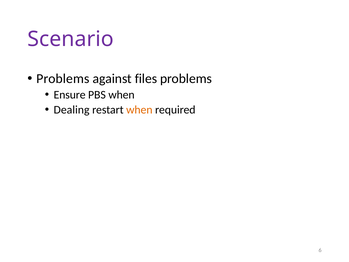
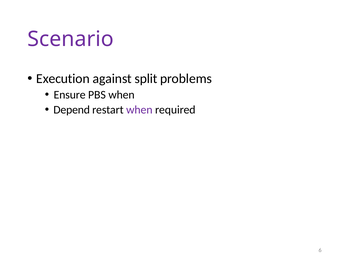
Problems at (63, 79): Problems -> Execution
files: files -> split
Dealing: Dealing -> Depend
when at (139, 110) colour: orange -> purple
